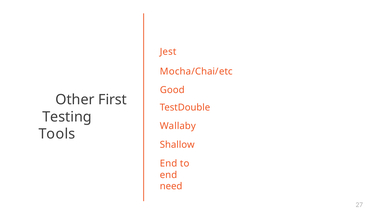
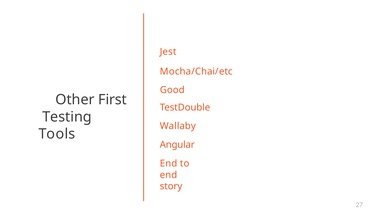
Shallow: Shallow -> Angular
need: need -> story
